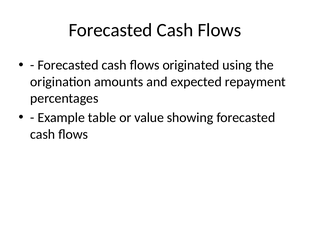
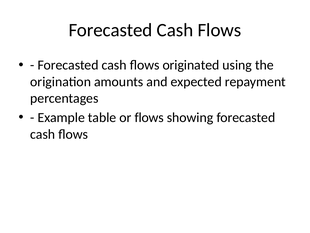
or value: value -> flows
